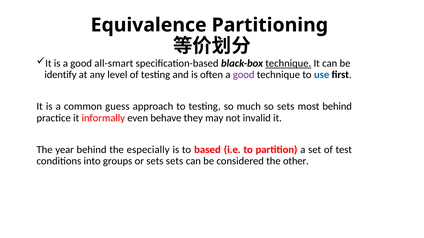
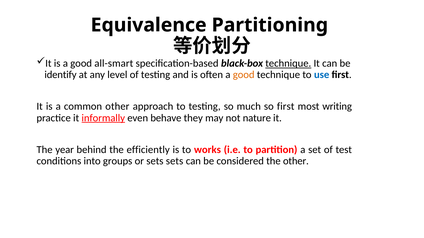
good at (244, 75) colour: purple -> orange
common guess: guess -> other
so sets: sets -> first
most behind: behind -> writing
informally underline: none -> present
invalid: invalid -> nature
especially: especially -> efficiently
based: based -> works
